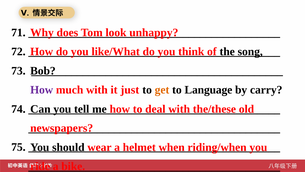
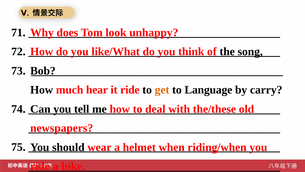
How at (42, 90) colour: purple -> black
much with: with -> hear
it just: just -> ride
